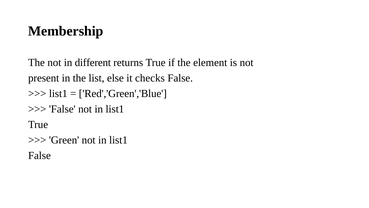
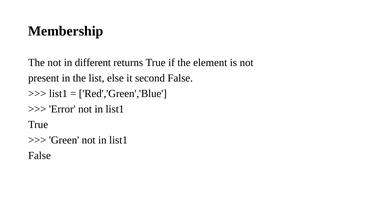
checks: checks -> second
False at (62, 109): False -> Error
